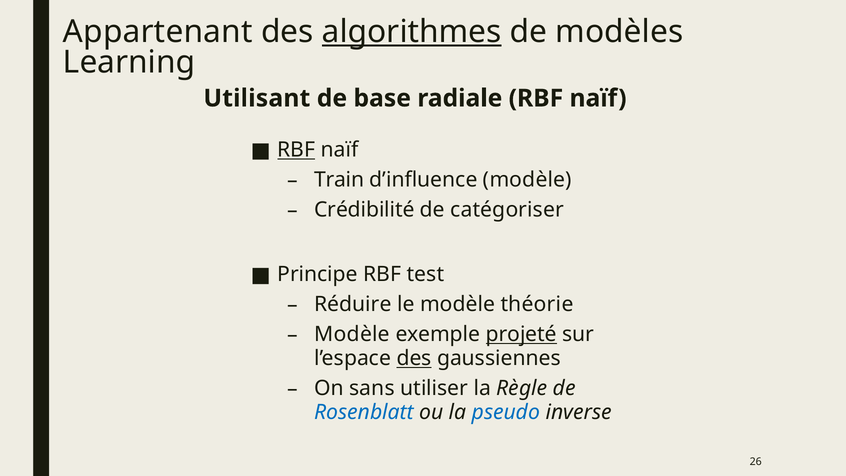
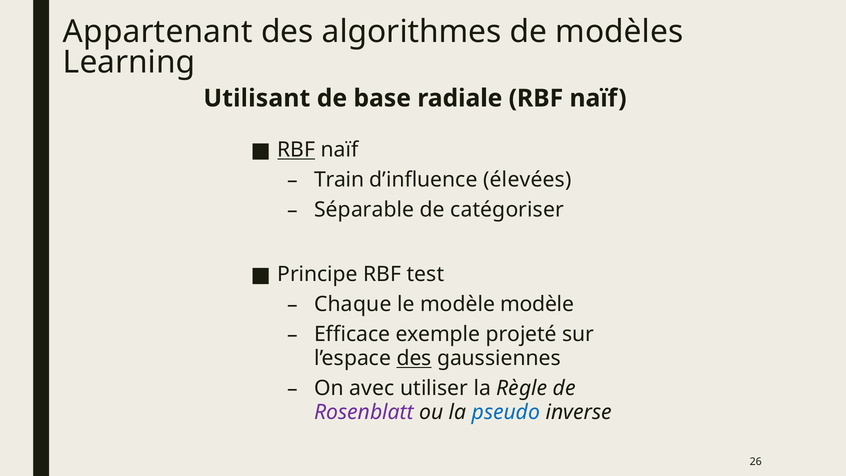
algorithmes underline: present -> none
d’influence modèle: modèle -> élevées
Crédibilité: Crédibilité -> Séparable
Réduire: Réduire -> Chaque
modèle théorie: théorie -> modèle
Modèle at (352, 334): Modèle -> Efficace
projeté underline: present -> none
sans: sans -> avec
Rosenblatt colour: blue -> purple
